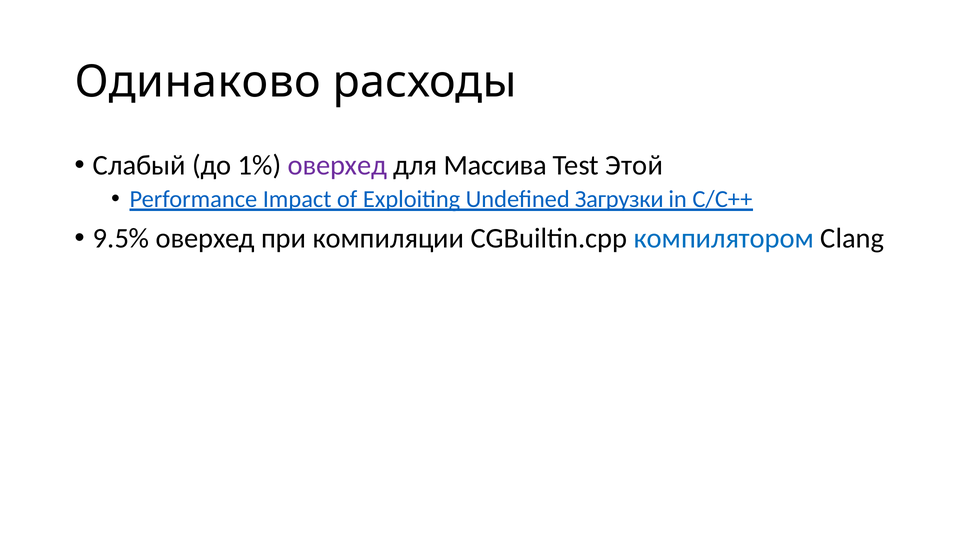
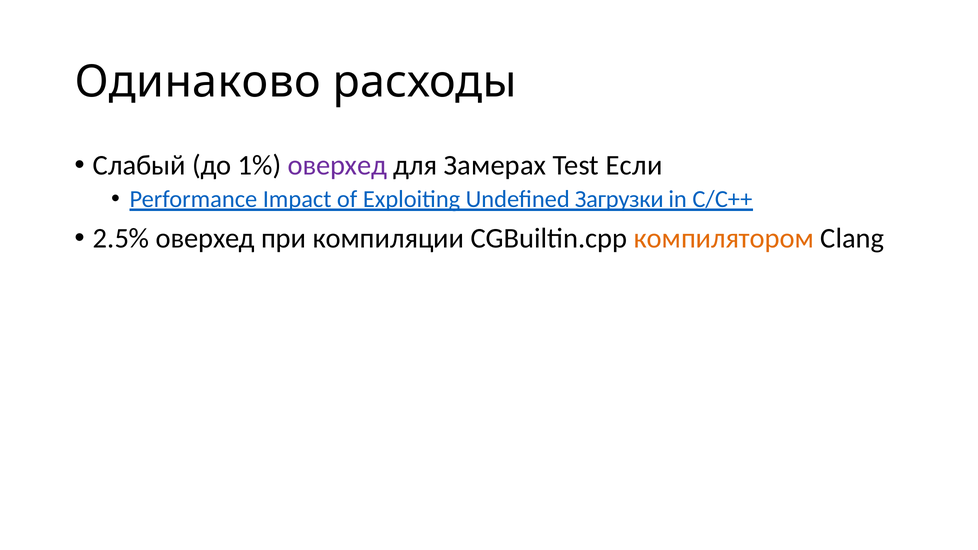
Массива: Массива -> Замерах
Этой: Этой -> Если
9.5%: 9.5% -> 2.5%
компилятором colour: blue -> orange
